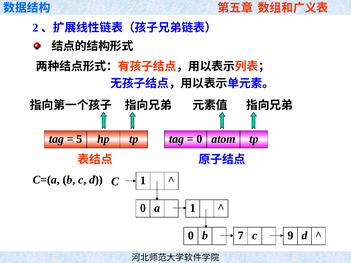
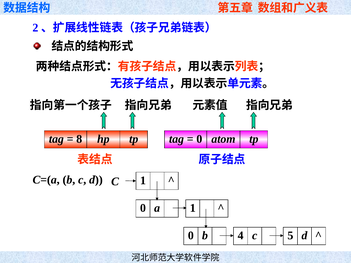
5: 5 -> 8
7: 7 -> 4
9: 9 -> 5
